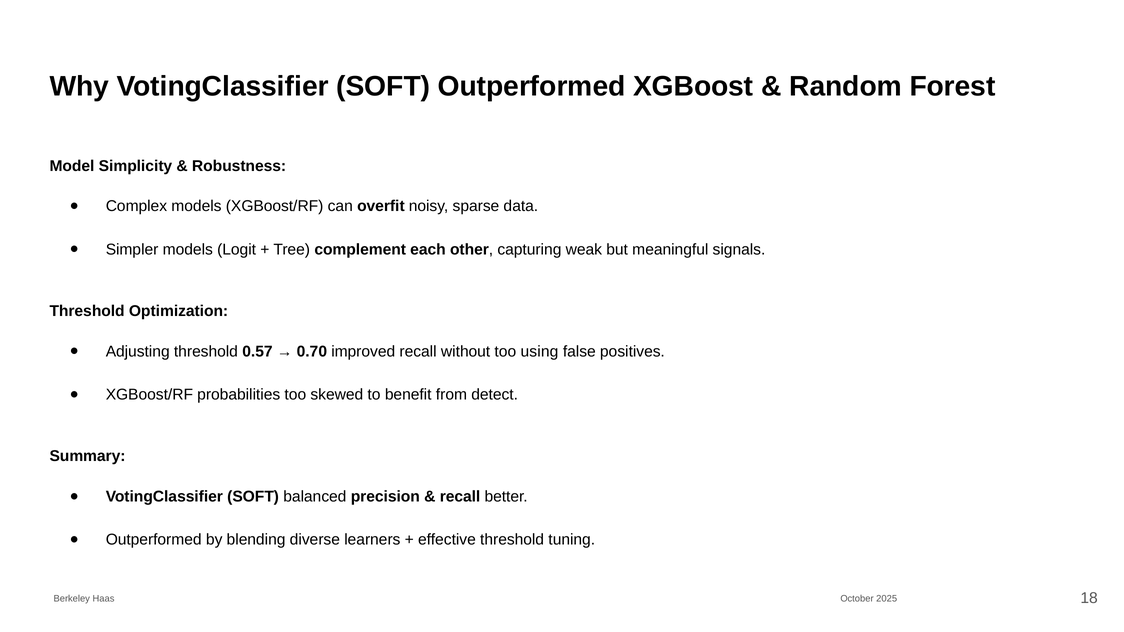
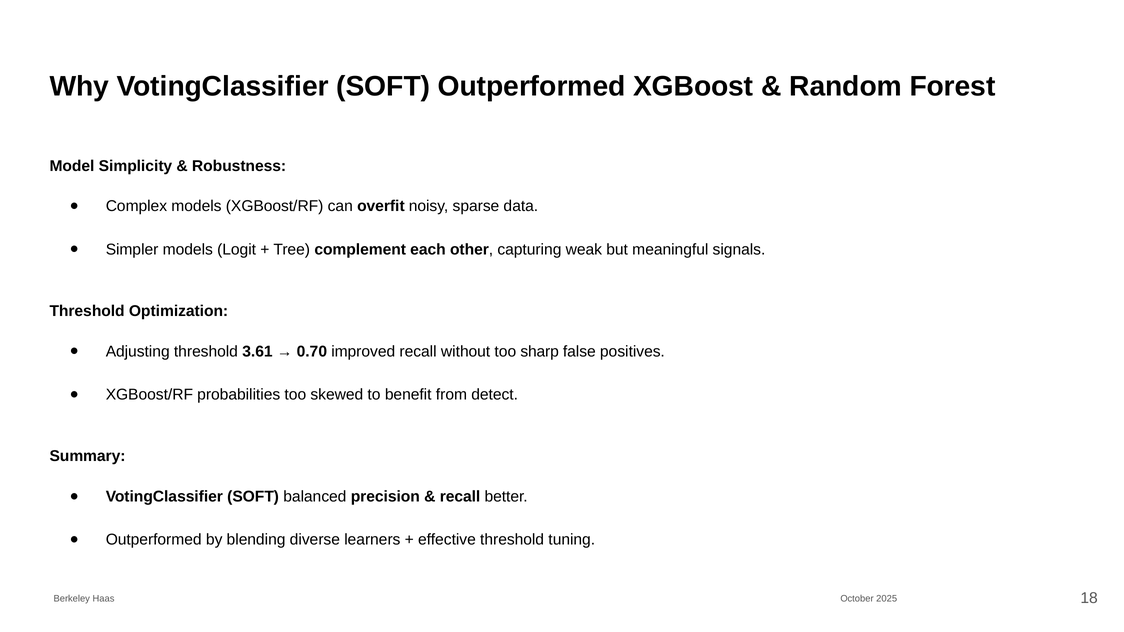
0.57: 0.57 -> 3.61
using: using -> sharp
